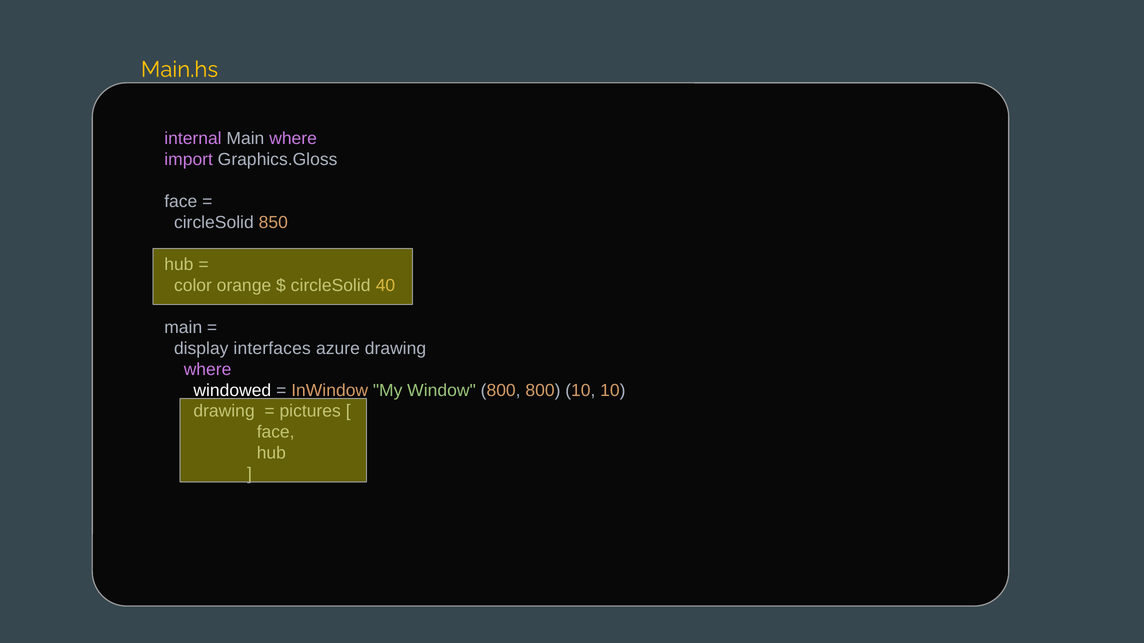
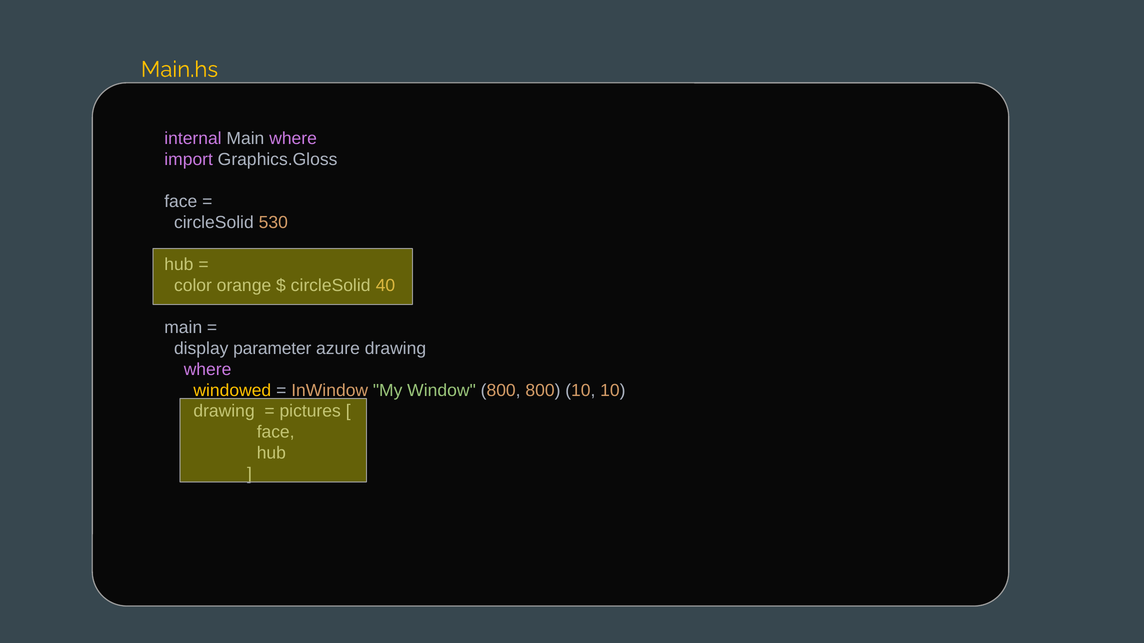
850: 850 -> 530
interfaces: interfaces -> parameter
windowed colour: white -> yellow
